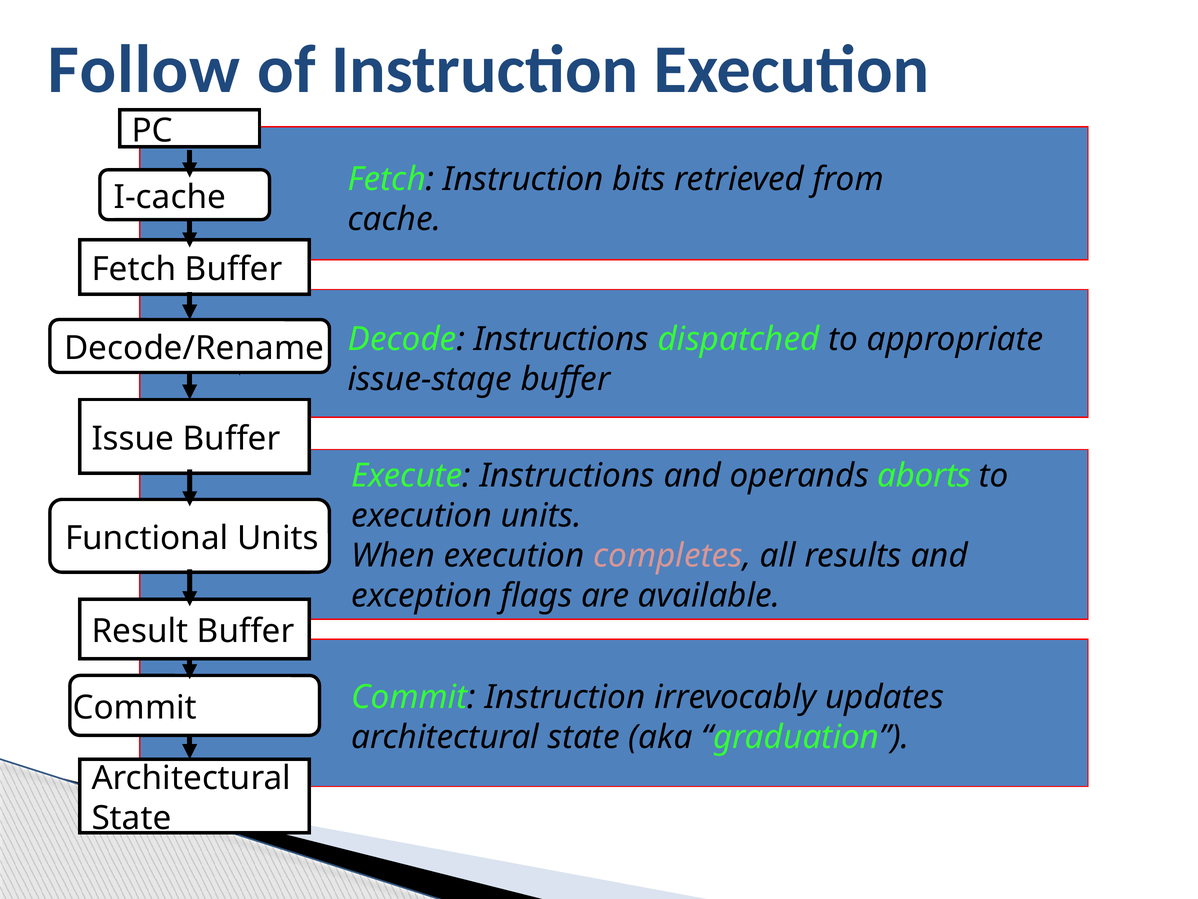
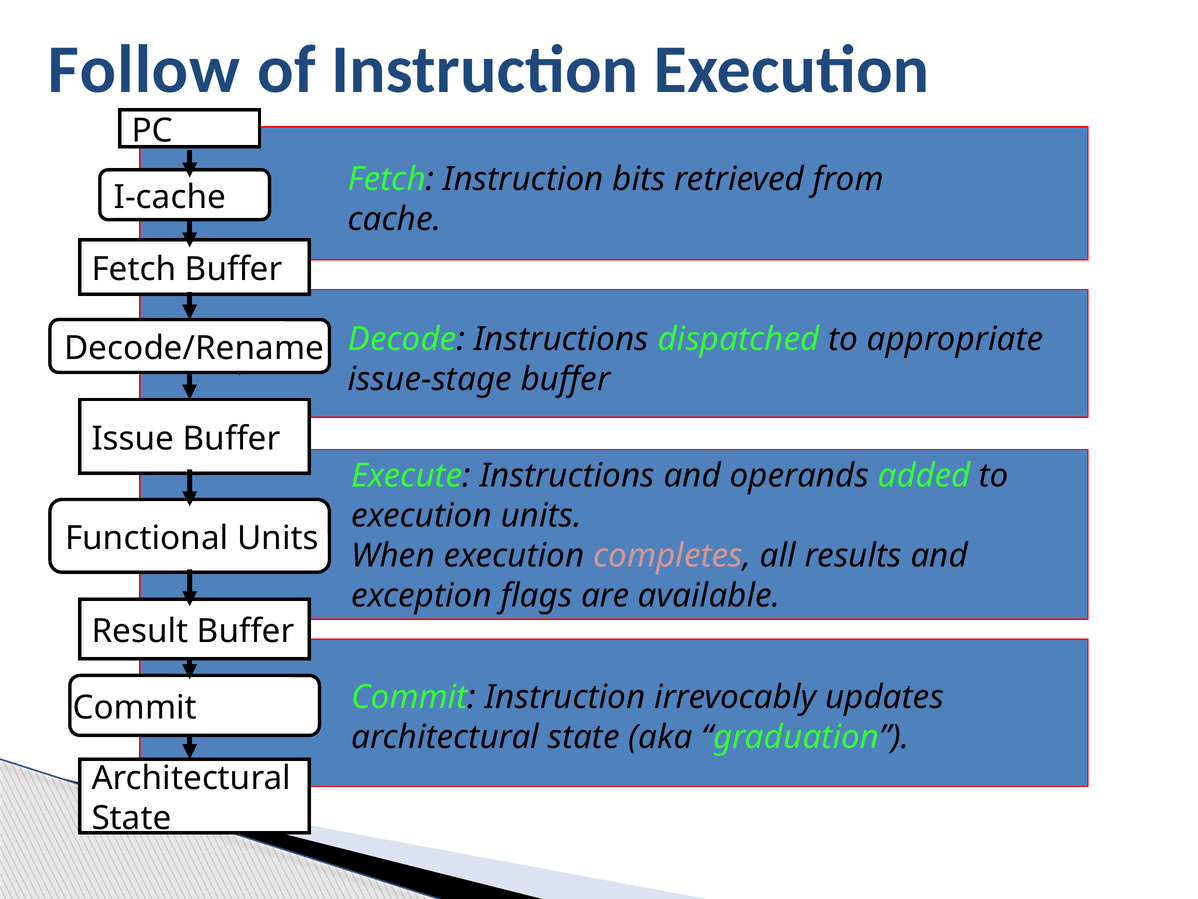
aborts: aborts -> added
